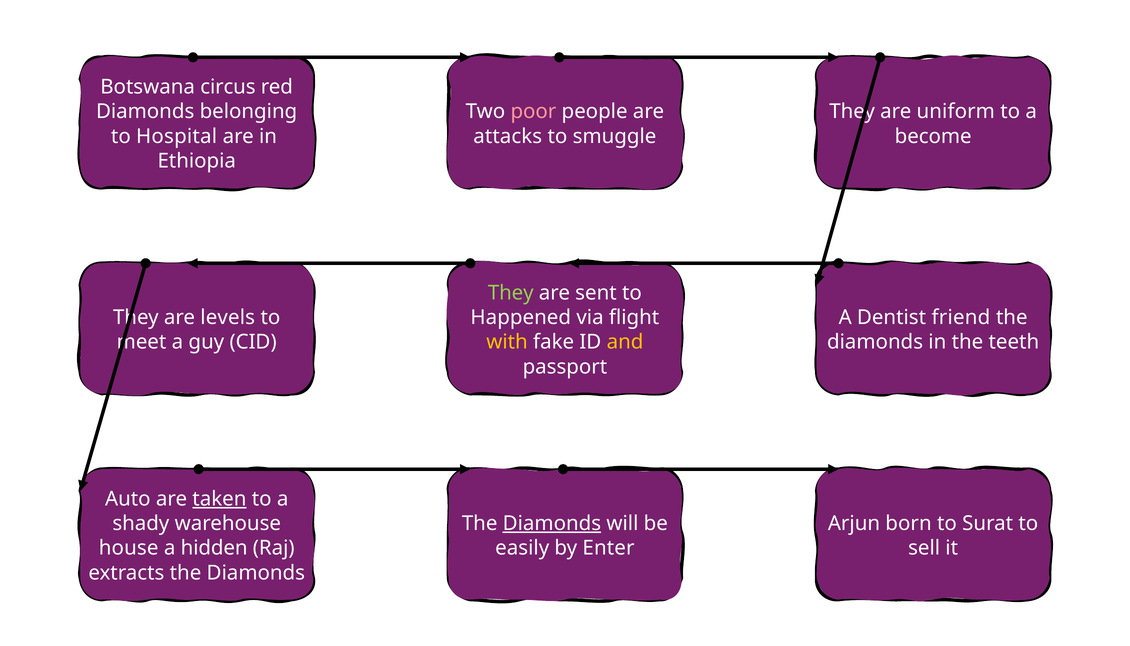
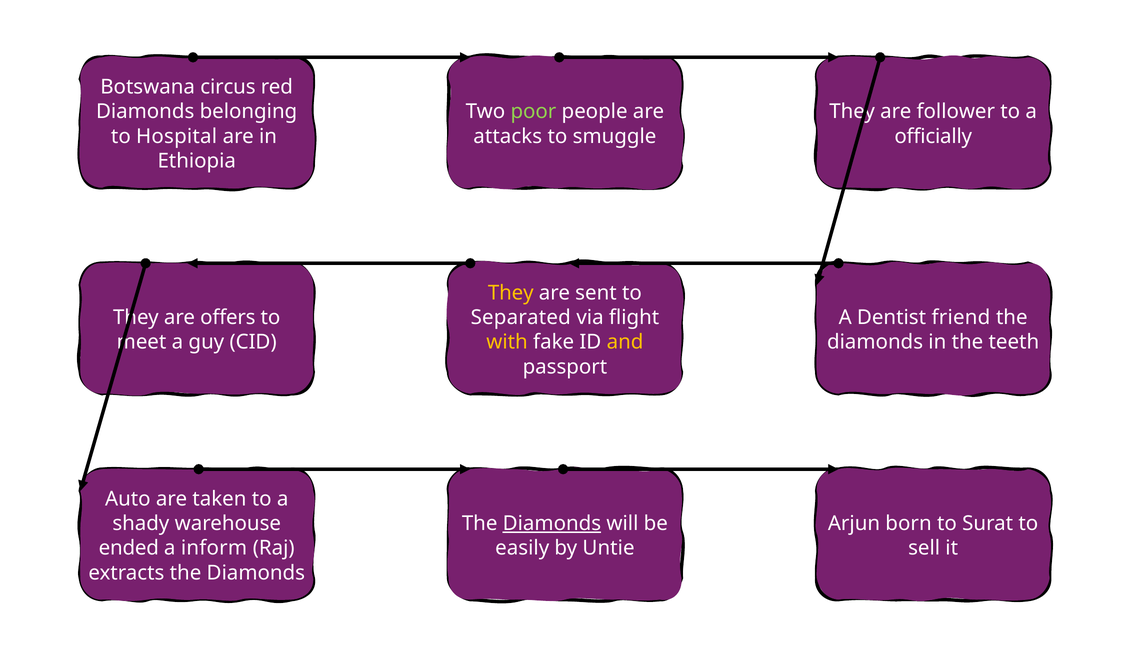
poor colour: pink -> light green
uniform: uniform -> follower
become: become -> officially
They at (511, 293) colour: light green -> yellow
levels: levels -> offers
Happened: Happened -> Separated
taken underline: present -> none
house: house -> ended
hidden: hidden -> inform
Enter: Enter -> Untie
